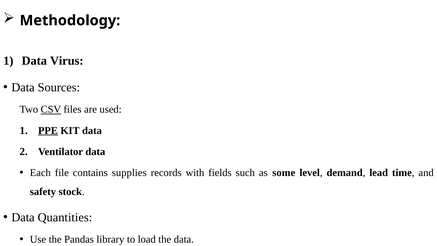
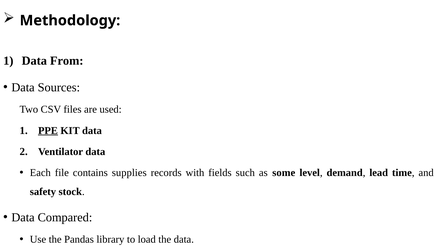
Virus: Virus -> From
CSV underline: present -> none
Quantities: Quantities -> Compared
